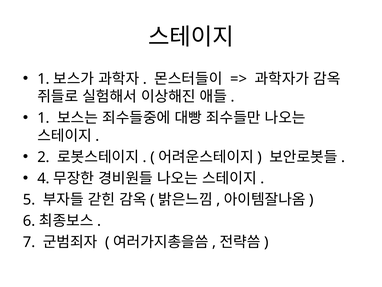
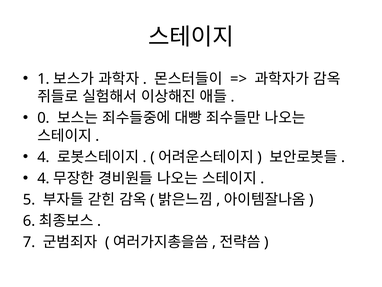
1 at (43, 118): 1 -> 0
2 at (43, 157): 2 -> 4
